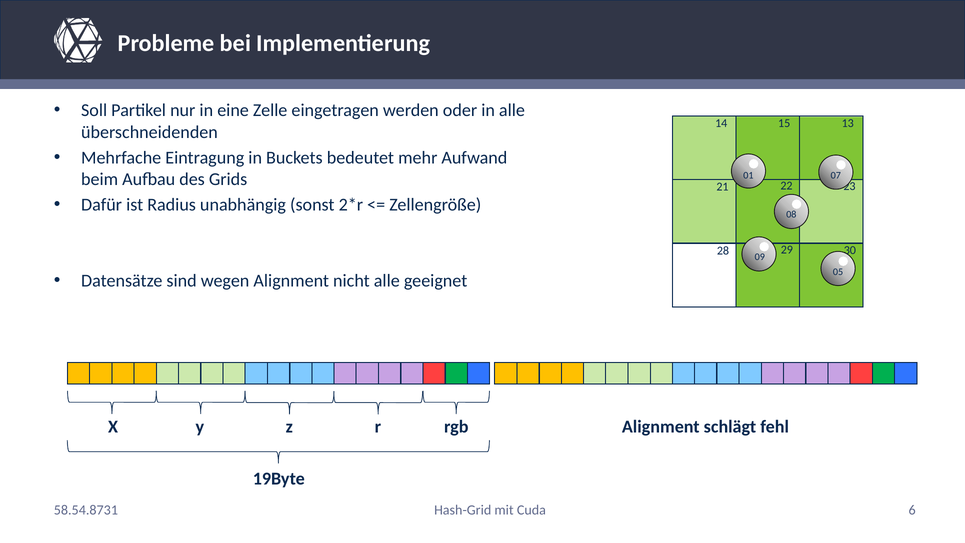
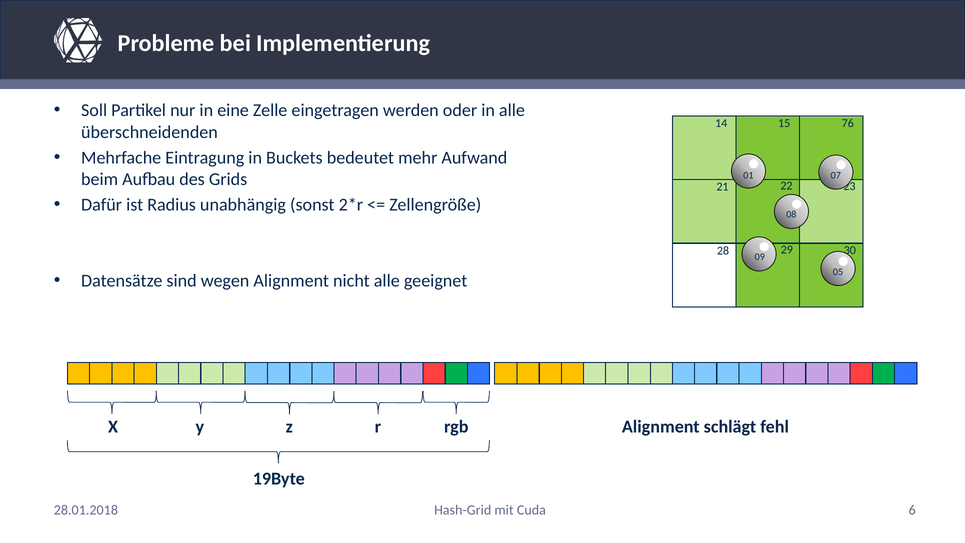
13: 13 -> 76
58.54.8731: 58.54.8731 -> 28.01.2018
